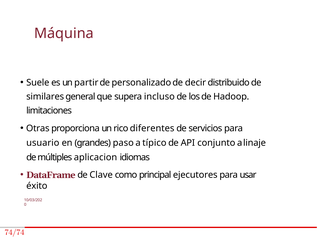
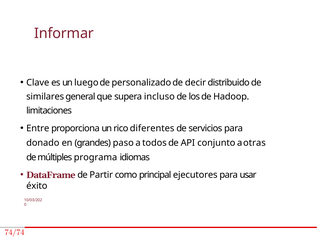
Máquina: Máquina -> Informar
Suele: Suele -> Clave
partir: partir -> luego
Otras: Otras -> Entre
usuario: usuario -> donado
típico: típico -> todos
linaje: linaje -> otras
aplicacion: aplicacion -> programa
Clave: Clave -> Partir
